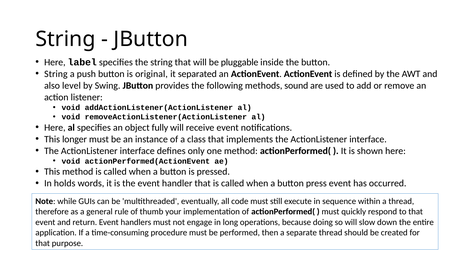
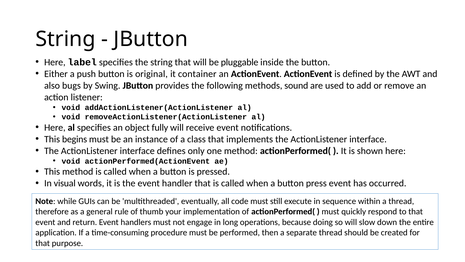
String at (56, 74): String -> Either
separated: separated -> container
level: level -> bugs
longer: longer -> begins
holds: holds -> visual
